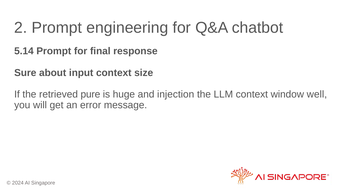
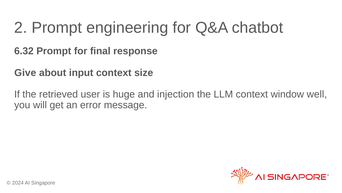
5.14: 5.14 -> 6.32
Sure: Sure -> Give
pure: pure -> user
